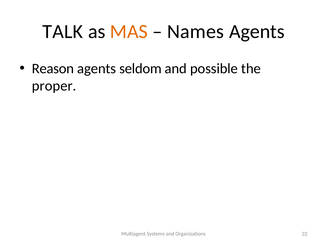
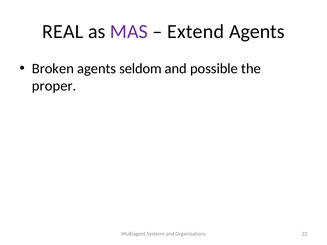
TALK: TALK -> REAL
MAS colour: orange -> purple
Names: Names -> Extend
Reason: Reason -> Broken
